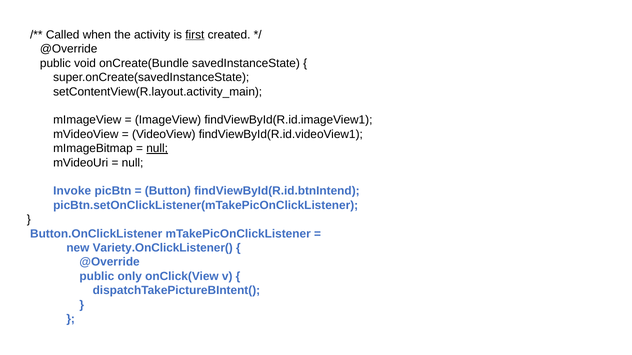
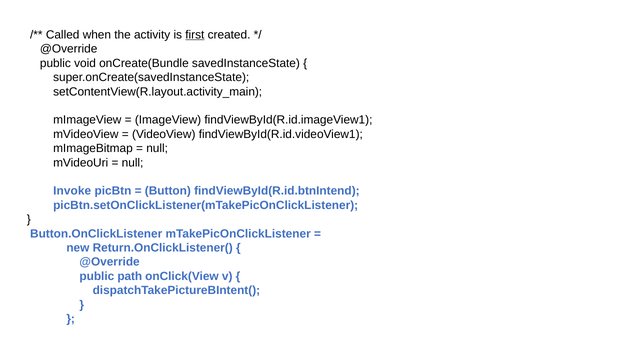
null at (157, 149) underline: present -> none
Variety.OnClickListener(: Variety.OnClickListener( -> Return.OnClickListener(
only: only -> path
